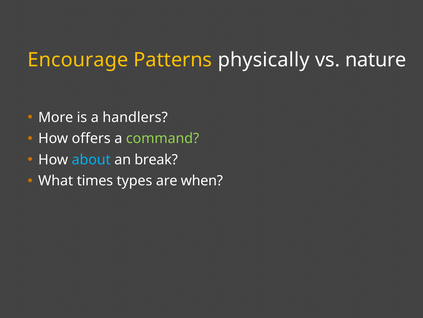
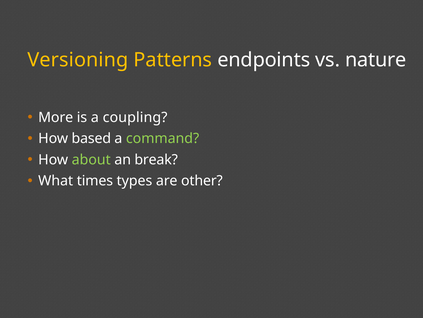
Encourage: Encourage -> Versioning
physically: physically -> endpoints
handlers: handlers -> coupling
offers: offers -> based
about colour: light blue -> light green
when: when -> other
